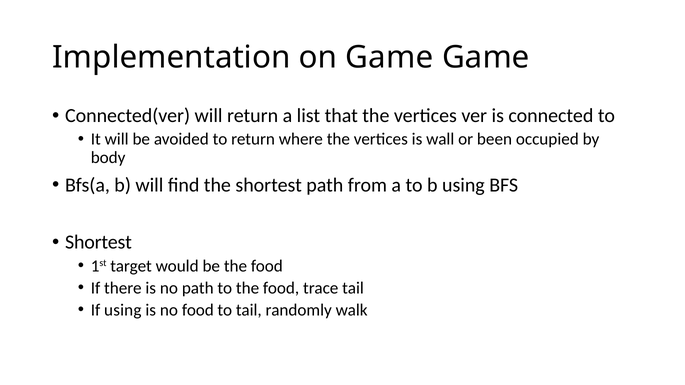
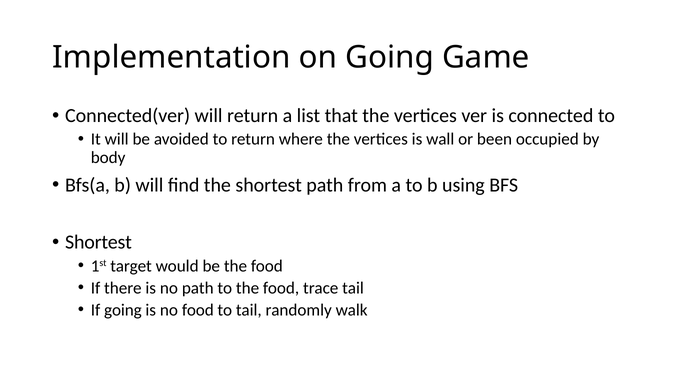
on Game: Game -> Going
If using: using -> going
